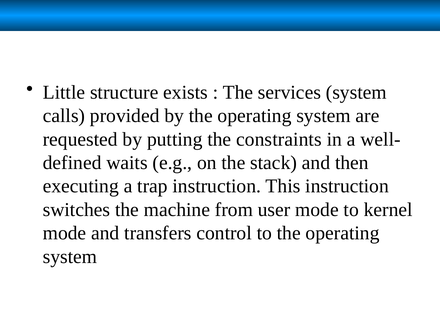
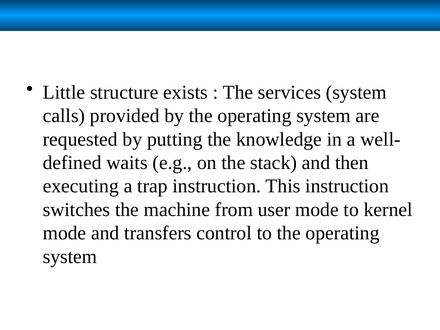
constraints: constraints -> knowledge
